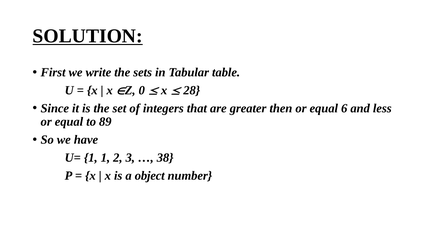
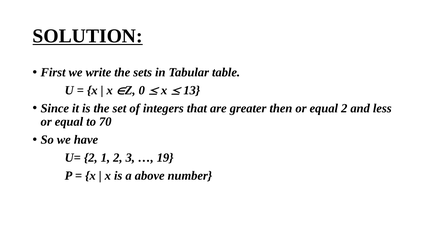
28: 28 -> 13
equal 6: 6 -> 2
89: 89 -> 70
U= 1: 1 -> 2
38: 38 -> 19
object: object -> above
